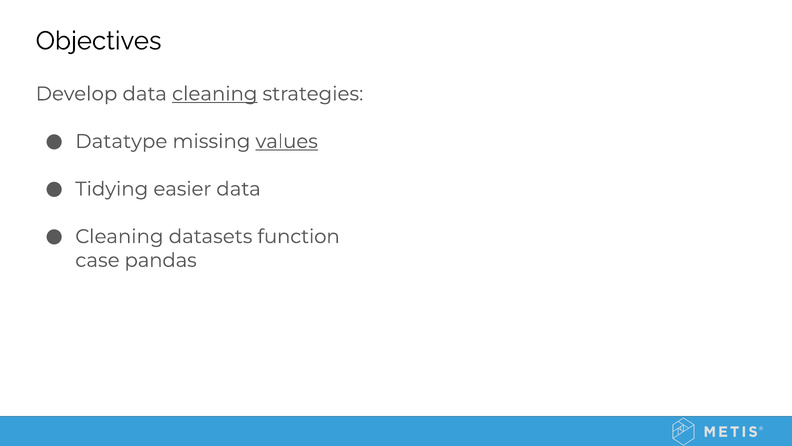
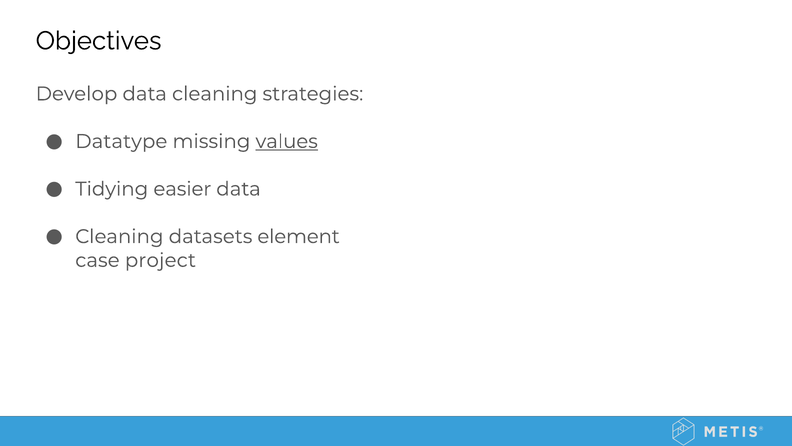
cleaning at (215, 94) underline: present -> none
function: function -> element
pandas: pandas -> project
